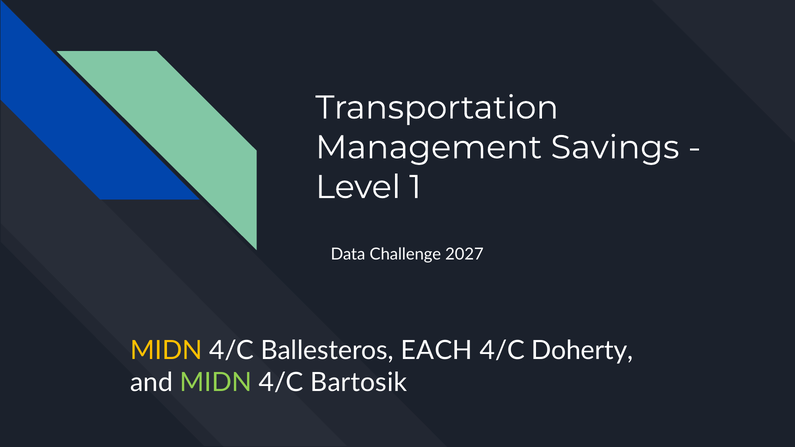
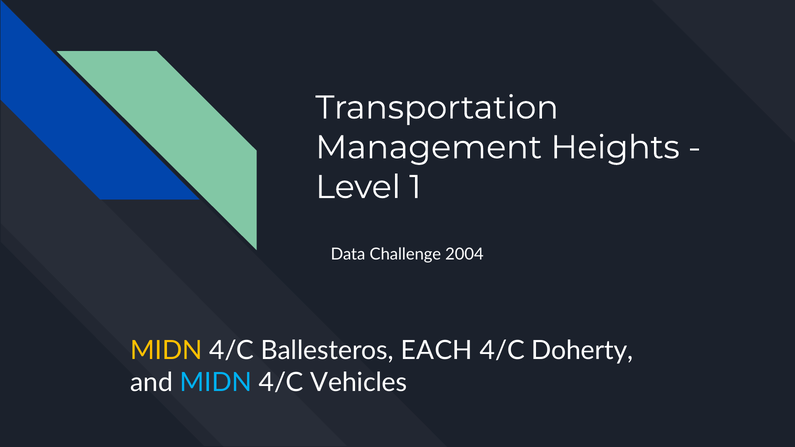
Savings: Savings -> Heights
2027: 2027 -> 2004
MIDN at (216, 383) colour: light green -> light blue
Bartosik: Bartosik -> Vehicles
